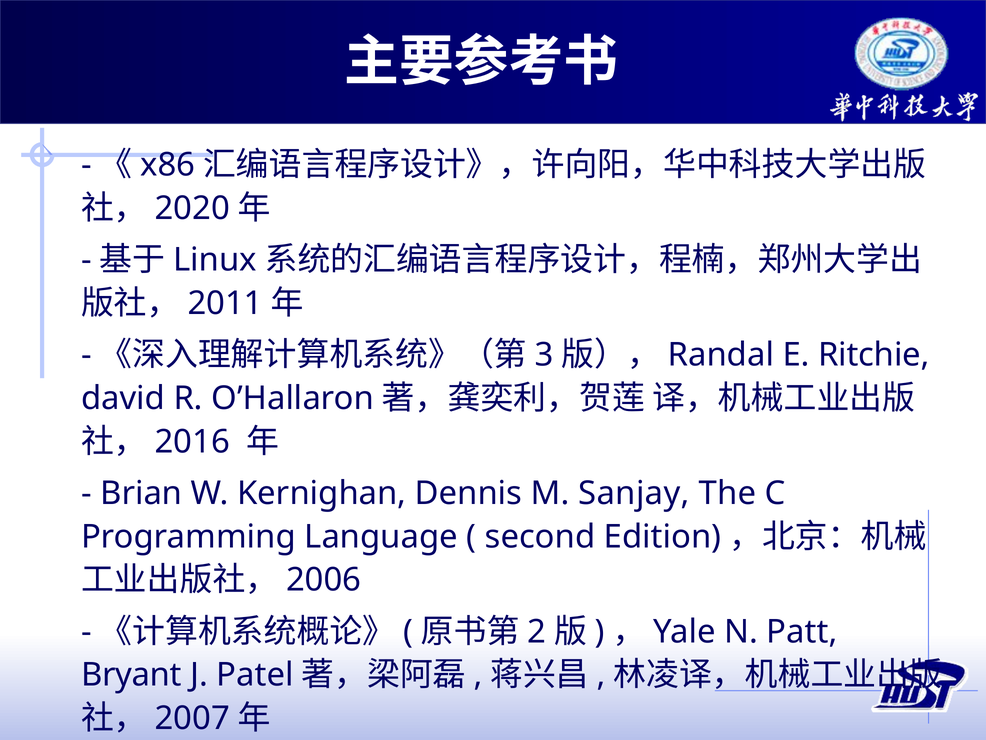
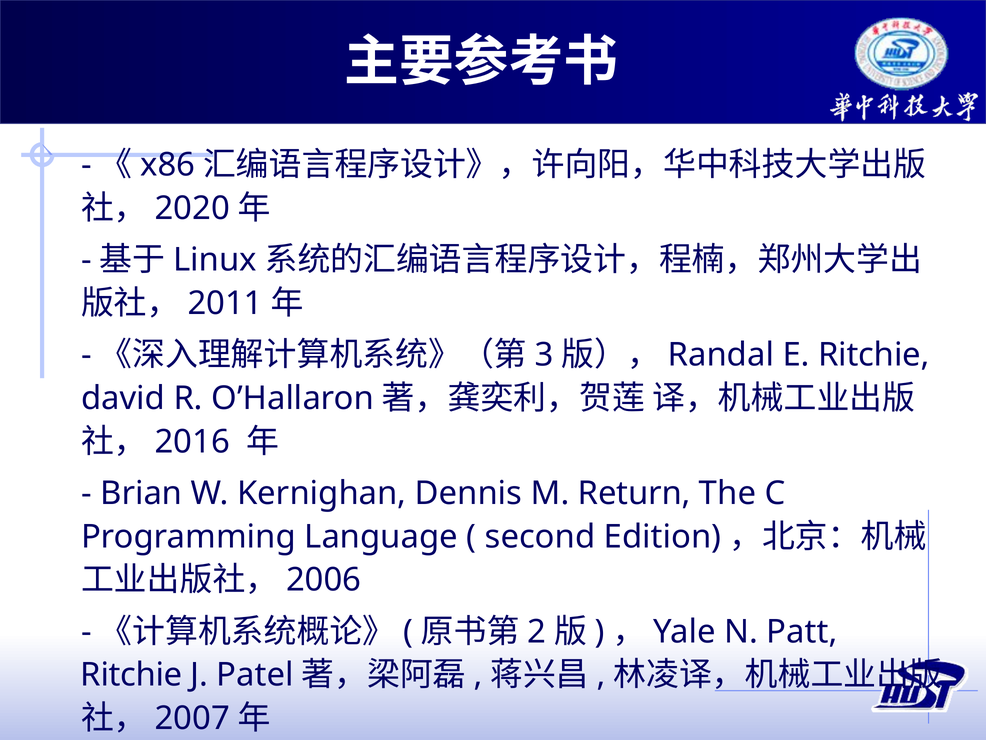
Sanjay: Sanjay -> Return
Bryant at (131, 675): Bryant -> Ritchie
